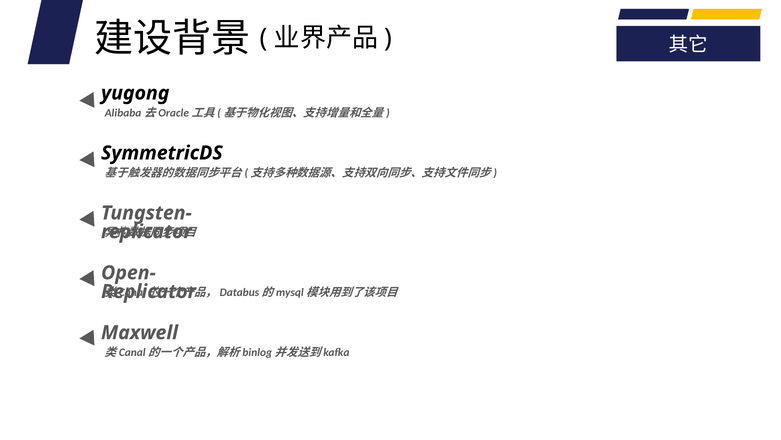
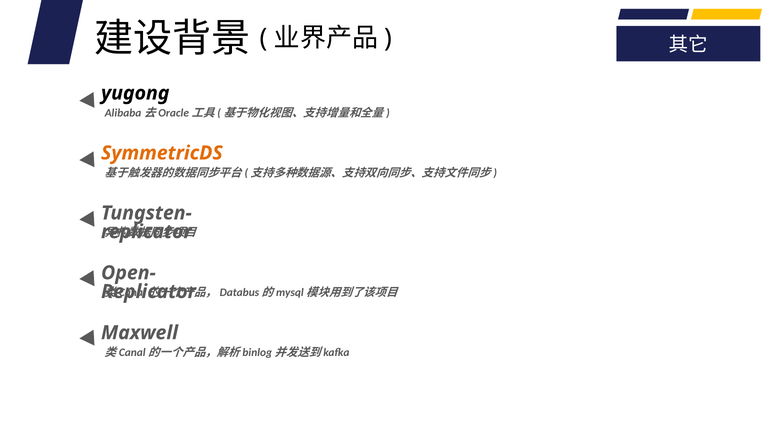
SymmetricDS colour: black -> orange
